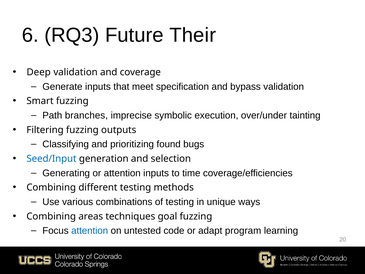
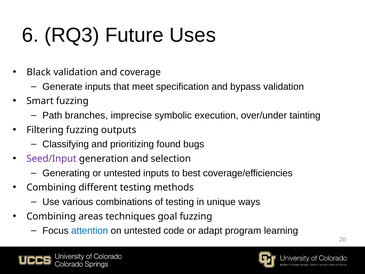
Their: Their -> Uses
Deep: Deep -> Black
Seed/Input colour: blue -> purple
or attention: attention -> untested
time: time -> best
